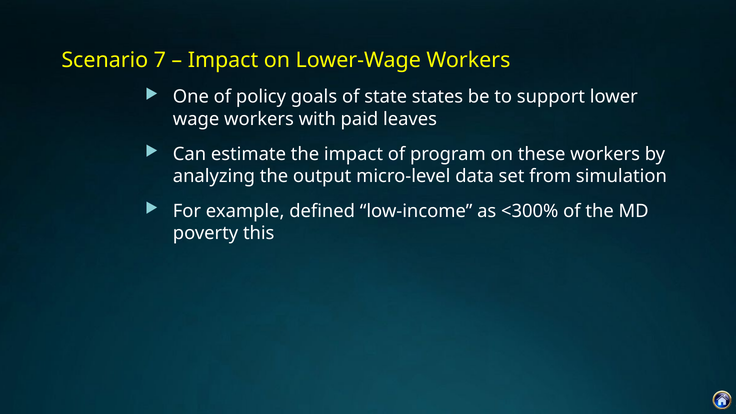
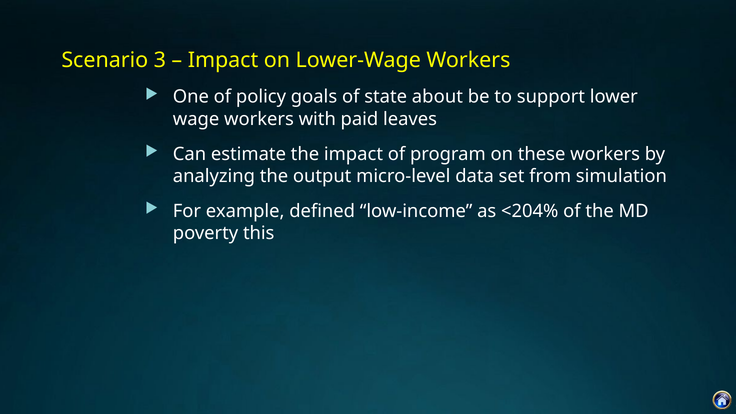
7: 7 -> 3
states: states -> about
<300%: <300% -> <204%
